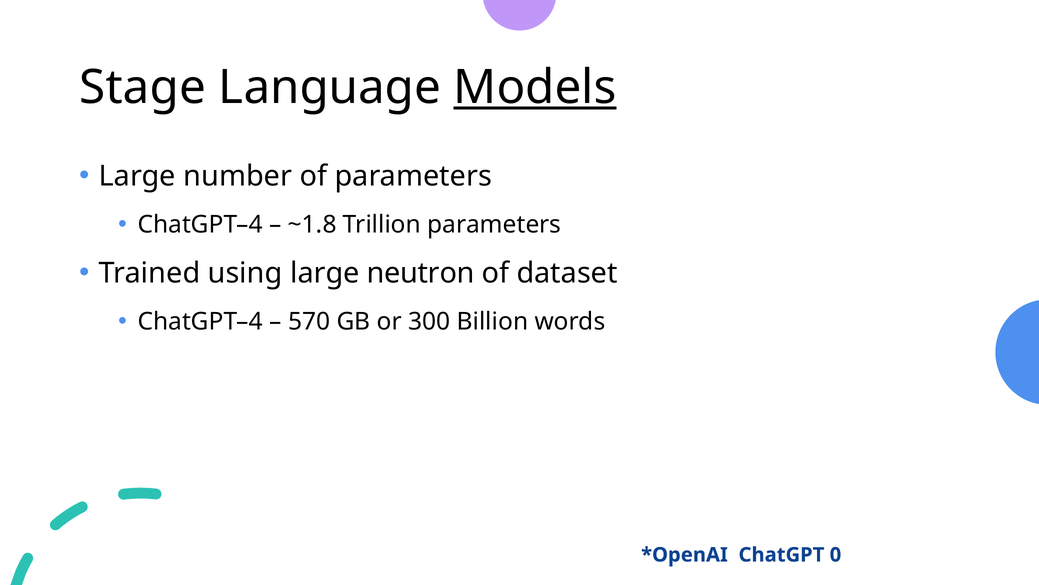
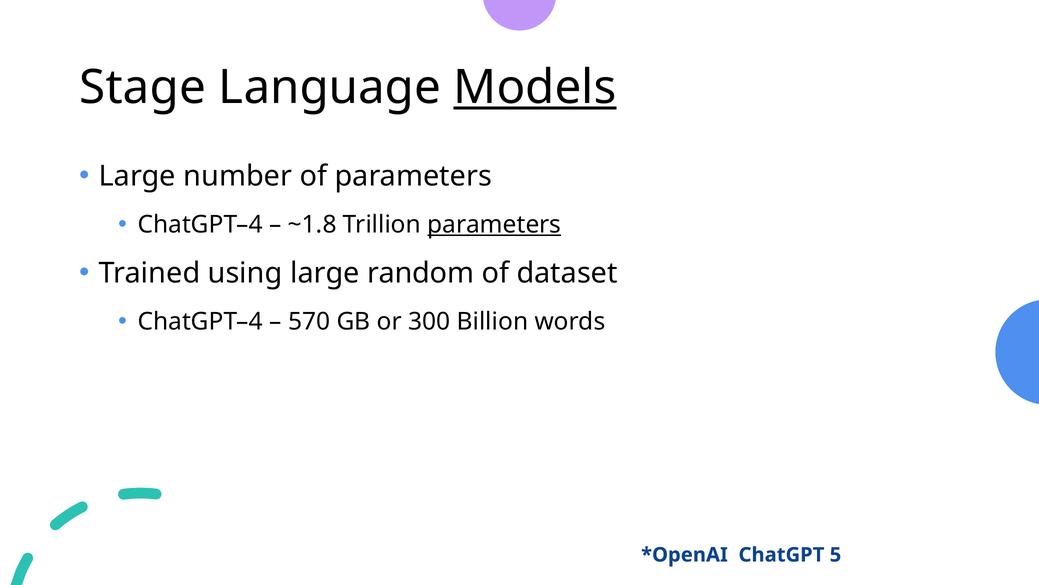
parameters at (494, 224) underline: none -> present
neutron: neutron -> random
0: 0 -> 5
